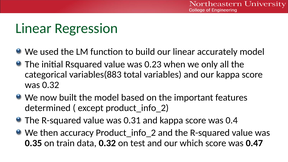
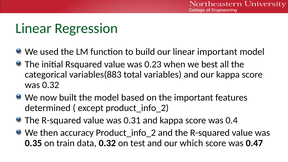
linear accurately: accurately -> important
only: only -> best
